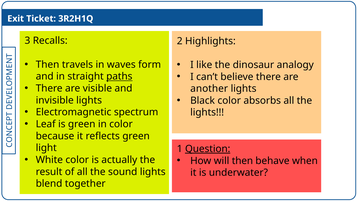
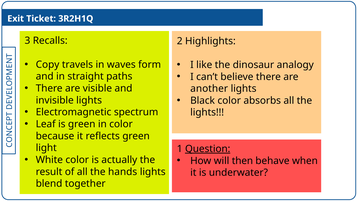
Then at (48, 64): Then -> Copy
paths underline: present -> none
sound: sound -> hands
